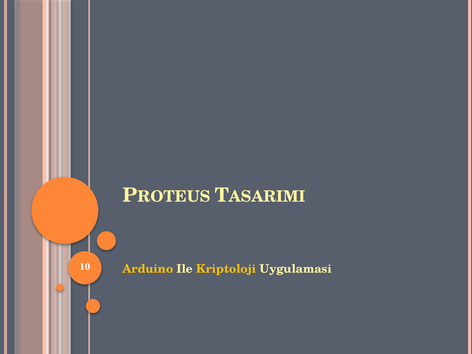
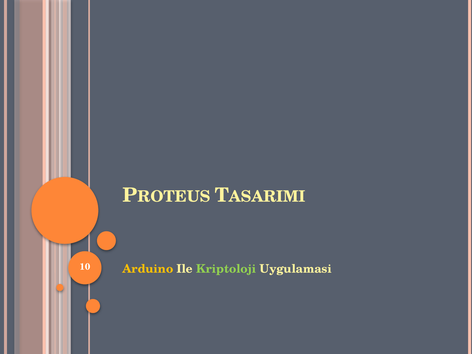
Kriptoloji colour: yellow -> light green
